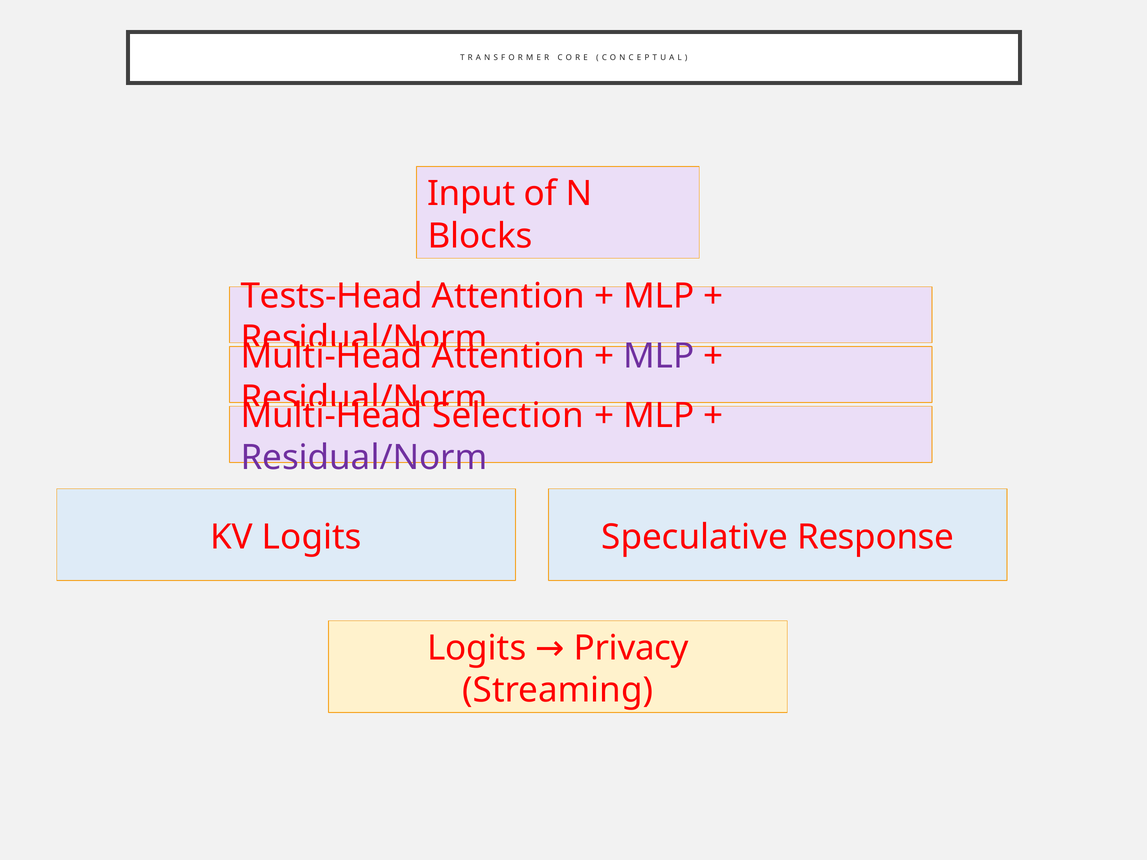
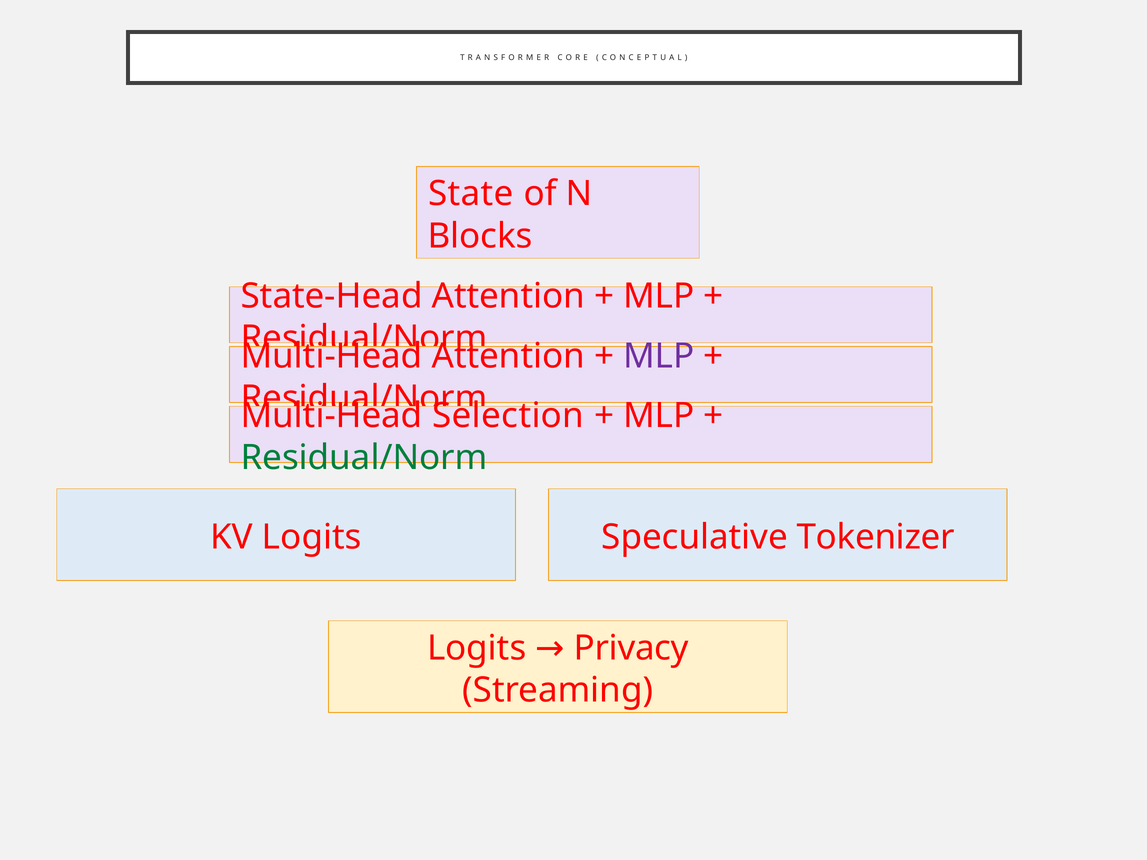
Input: Input -> State
Tests-Head: Tests-Head -> State-Head
Residual/Norm at (364, 458) colour: purple -> green
Response: Response -> Tokenizer
